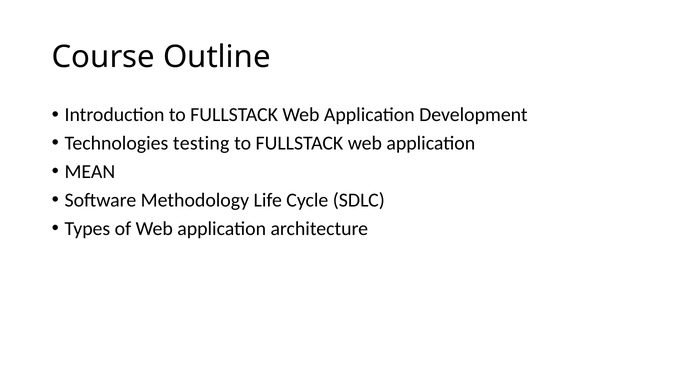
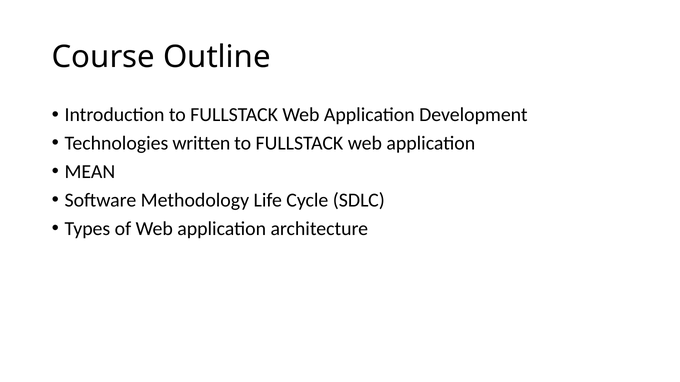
testing: testing -> written
